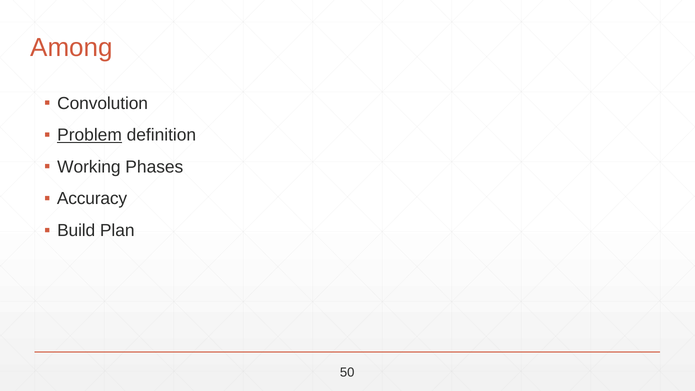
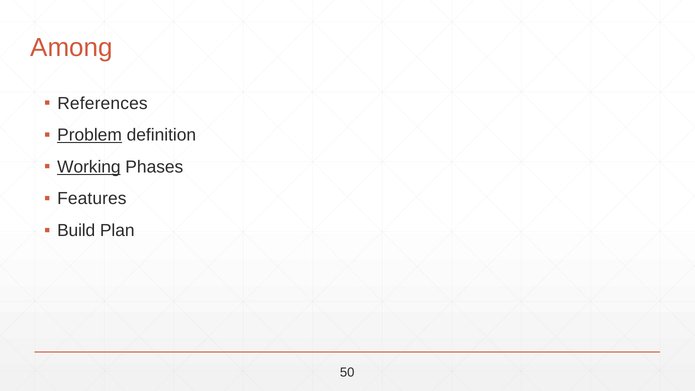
Convolution: Convolution -> References
Working underline: none -> present
Accuracy: Accuracy -> Features
